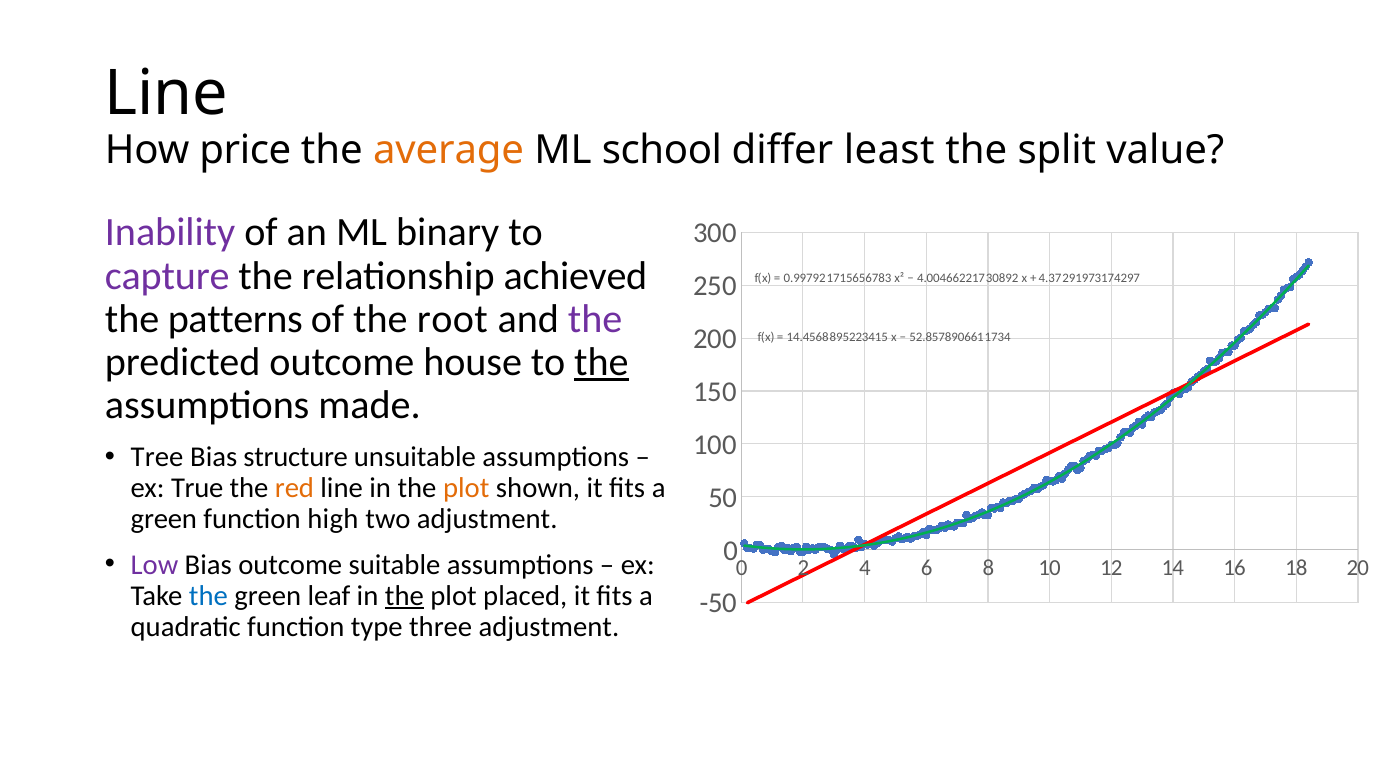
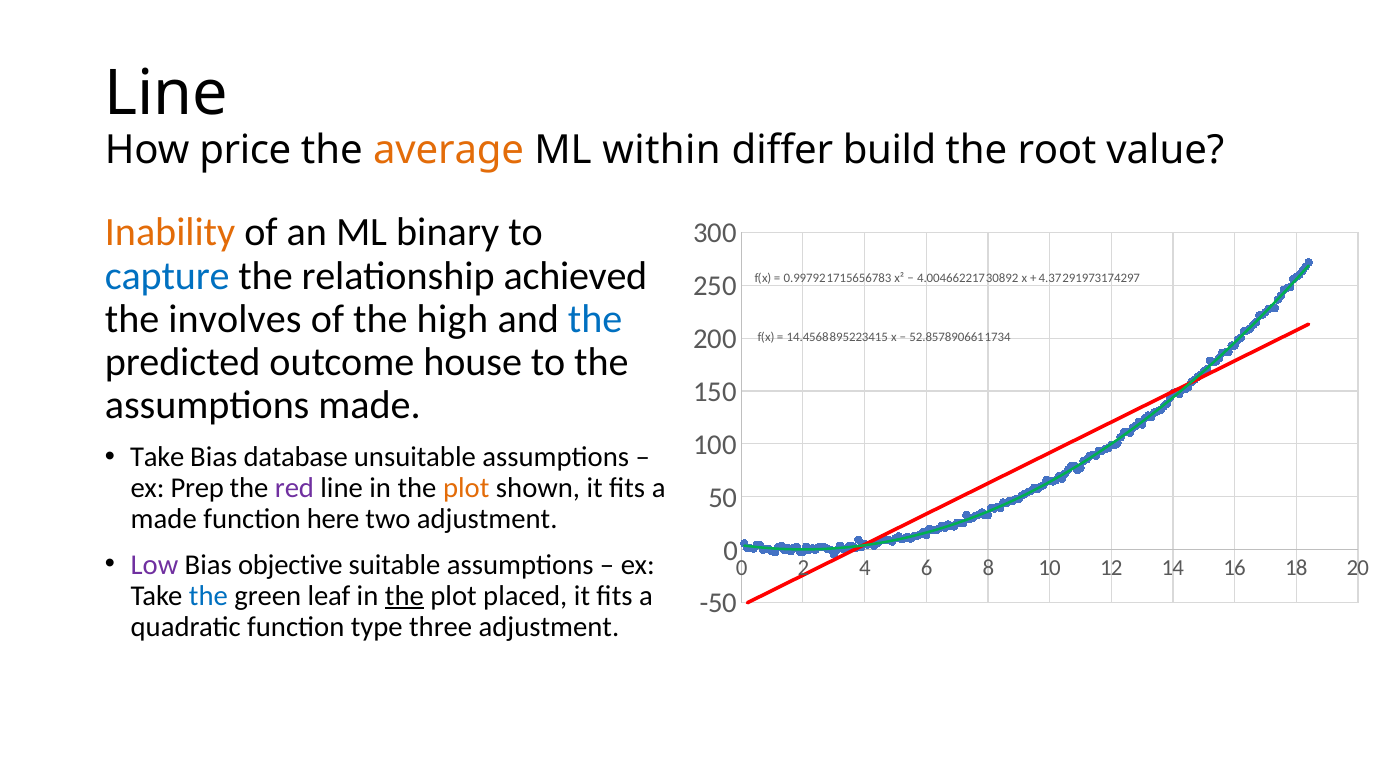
school: school -> within
least: least -> build
split: split -> root
Inability colour: purple -> orange
capture colour: purple -> blue
patterns: patterns -> involves
root: root -> high
the at (595, 319) colour: purple -> blue
the at (601, 362) underline: present -> none
Tree at (157, 457): Tree -> Take
structure: structure -> database
True: True -> Prep
red colour: orange -> purple
green at (164, 519): green -> made
high: high -> here
Bias outcome: outcome -> objective
